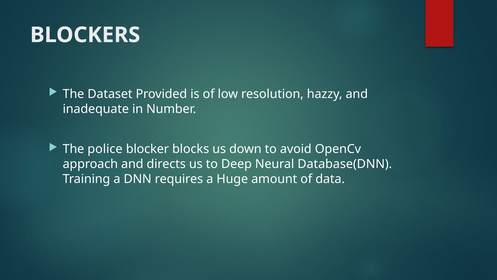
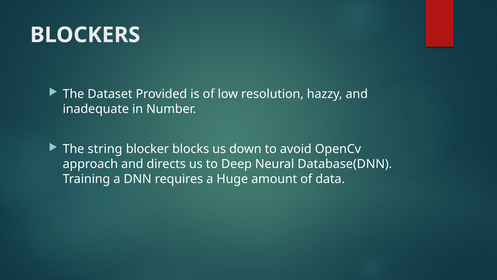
police: police -> string
